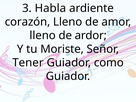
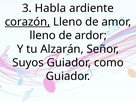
corazón underline: none -> present
Moriste: Moriste -> Alzarán
Tener: Tener -> Suyos
